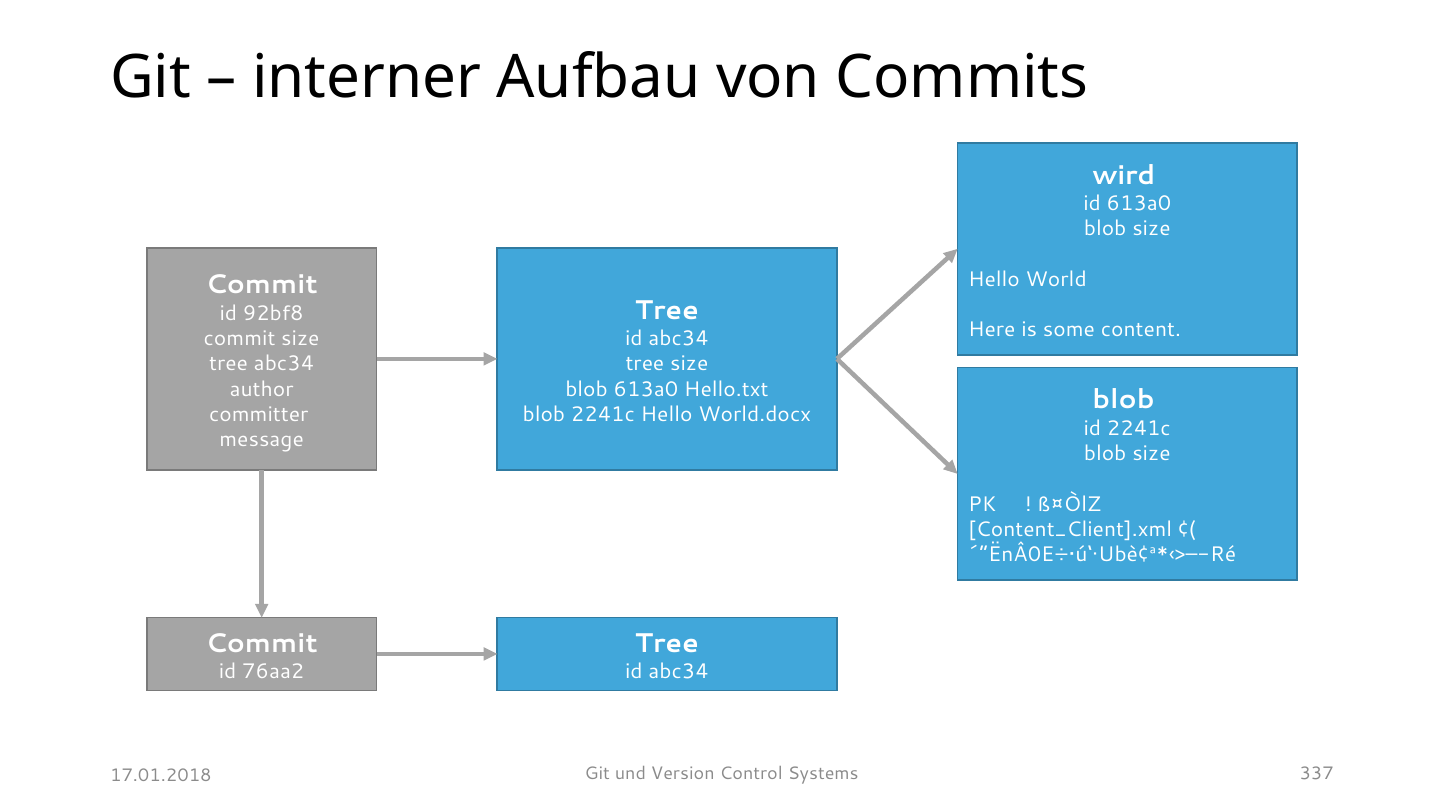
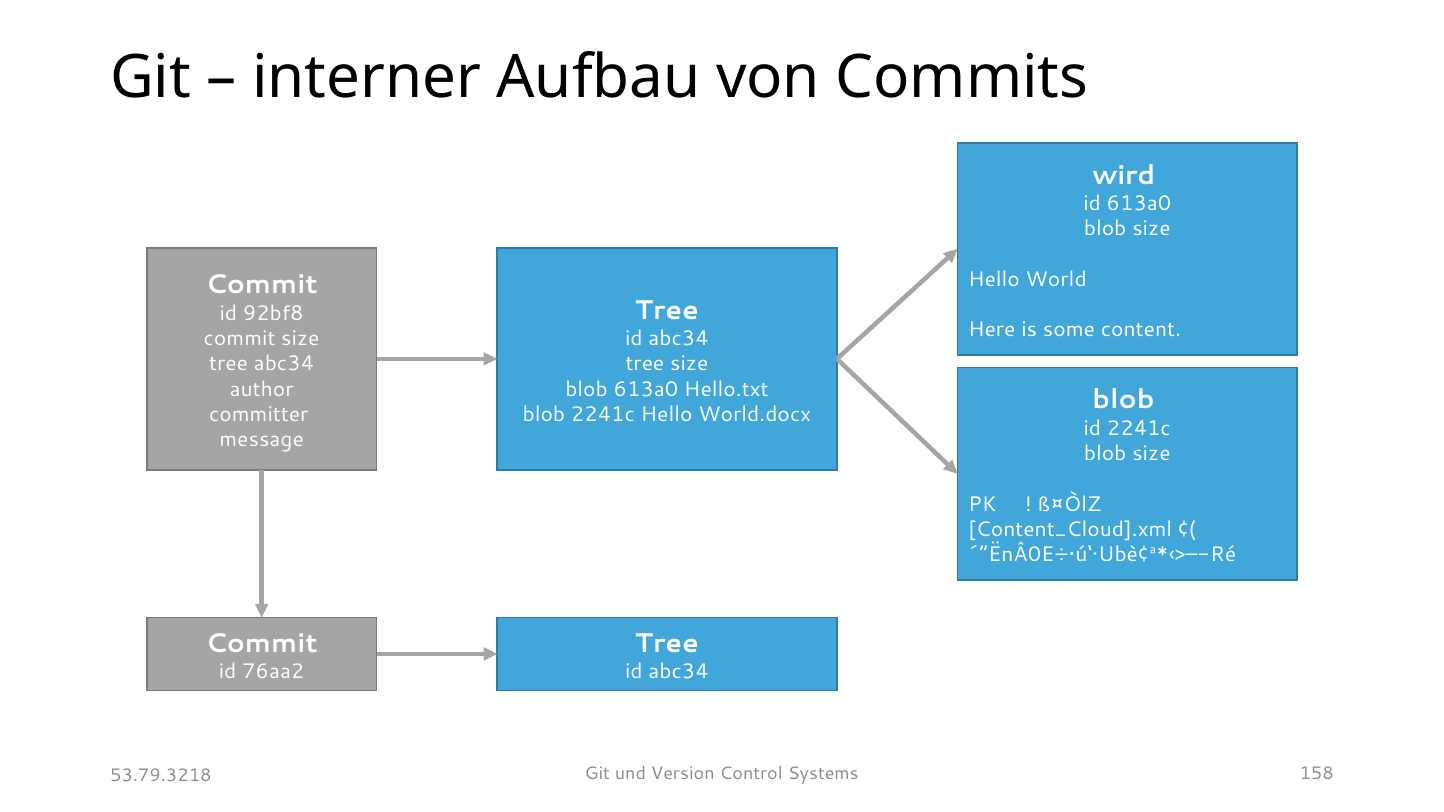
Content_Client].xml: Content_Client].xml -> Content_Cloud].xml
337: 337 -> 158
17.01.2018: 17.01.2018 -> 53.79.3218
